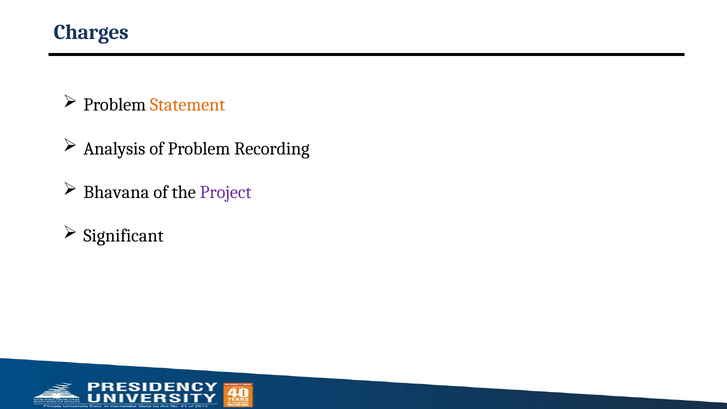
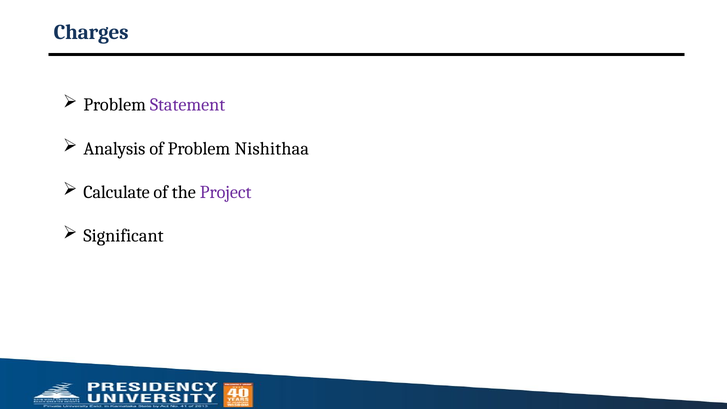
Statement colour: orange -> purple
Recording: Recording -> Nishithaa
Bhavana: Bhavana -> Calculate
